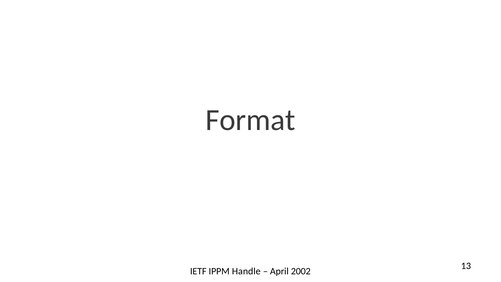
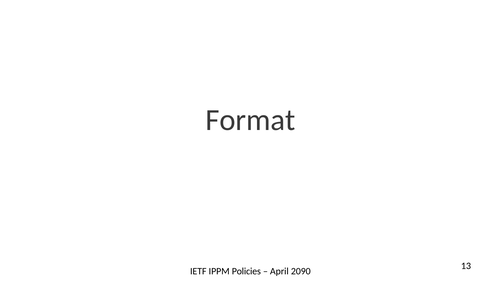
Handle: Handle -> Policies
2002: 2002 -> 2090
